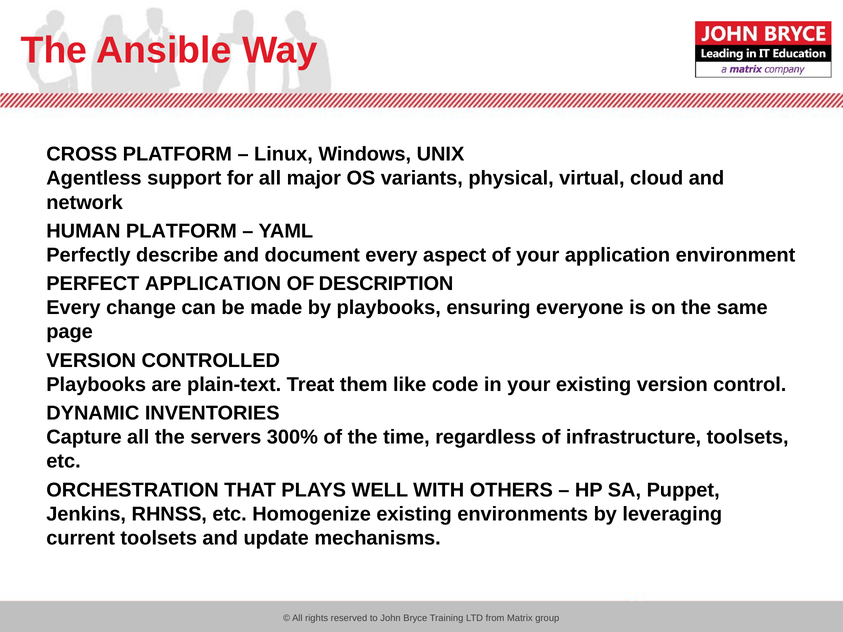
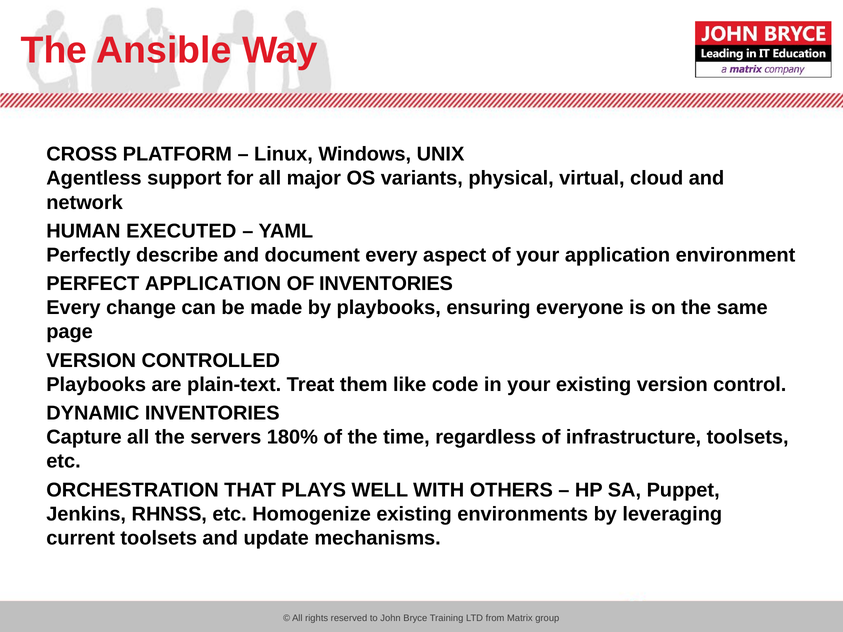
HUMAN PLATFORM: PLATFORM -> EXECUTED
OF DESCRIPTION: DESCRIPTION -> INVENTORIES
300%: 300% -> 180%
